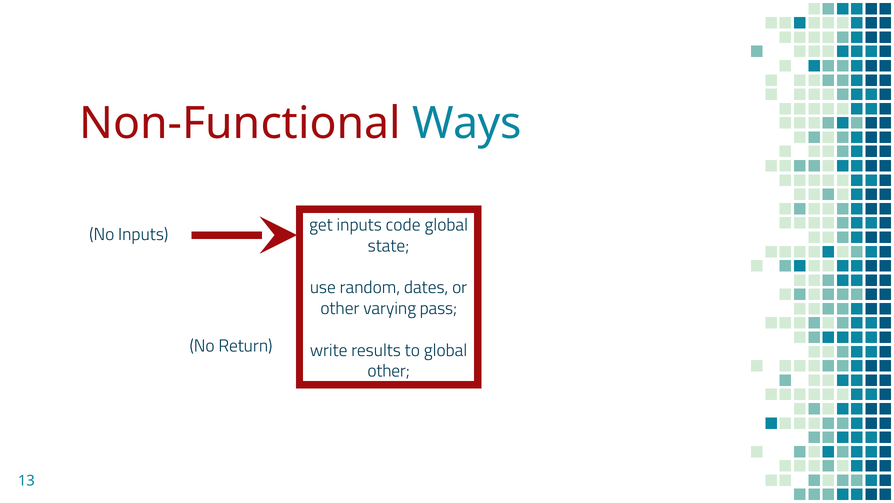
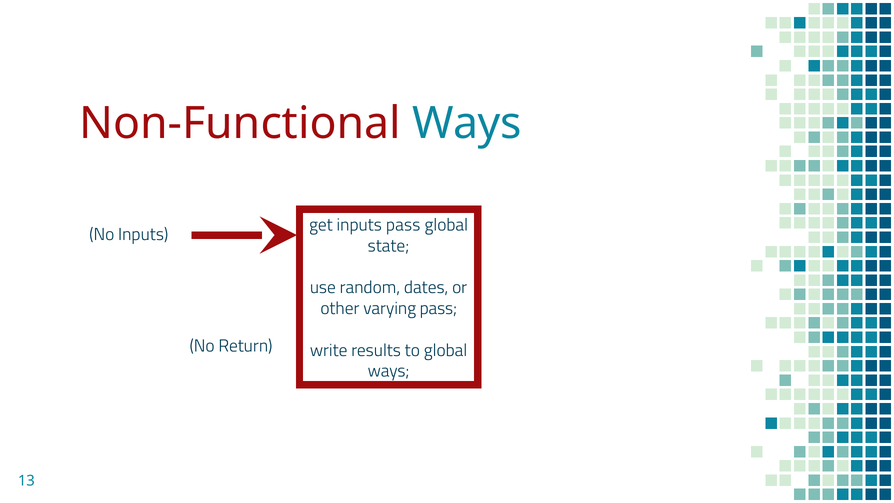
inputs code: code -> pass
other at (389, 371): other -> ways
